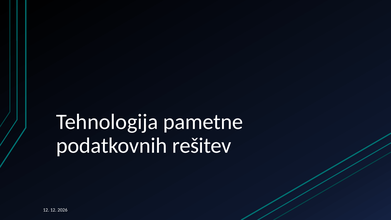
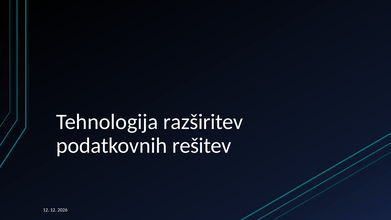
pametne: pametne -> razširitev
